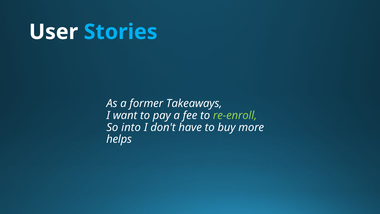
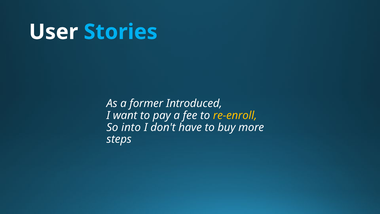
Takeaways: Takeaways -> Introduced
re-enroll colour: light green -> yellow
helps: helps -> steps
